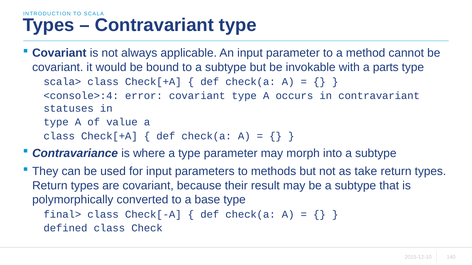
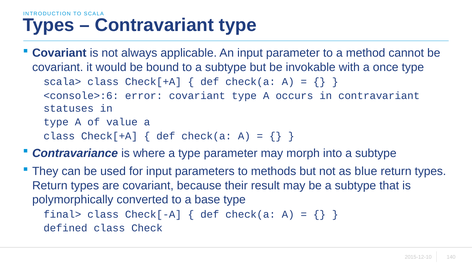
parts: parts -> once
<console>:4: <console>:4 -> <console>:6
take: take -> blue
